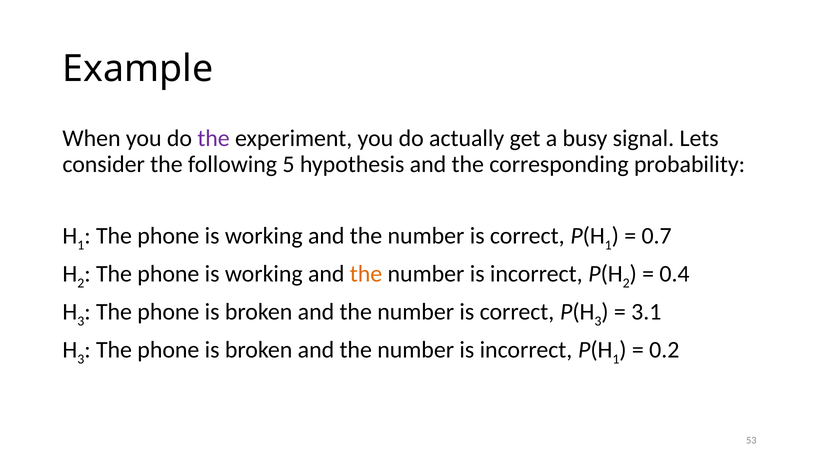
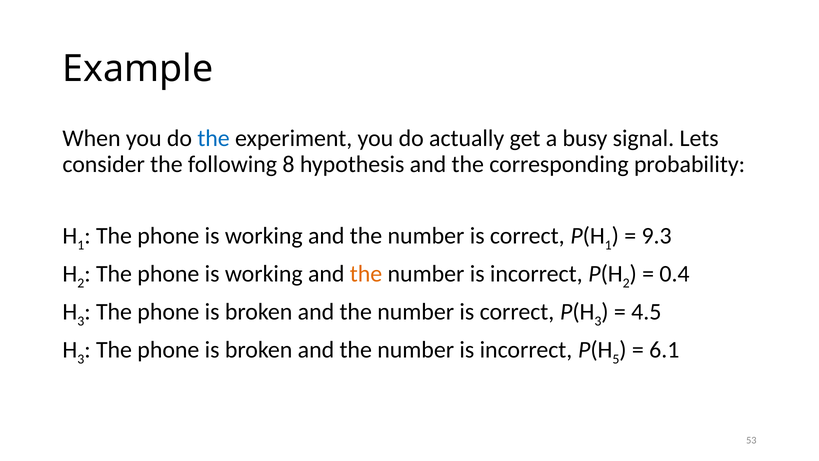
the at (214, 138) colour: purple -> blue
5: 5 -> 8
0.7: 0.7 -> 9.3
3.1: 3.1 -> 4.5
1 at (616, 359): 1 -> 5
0.2: 0.2 -> 6.1
